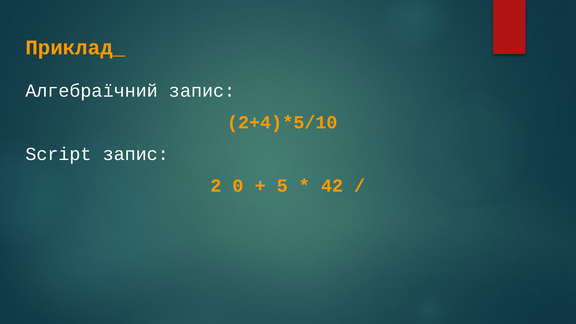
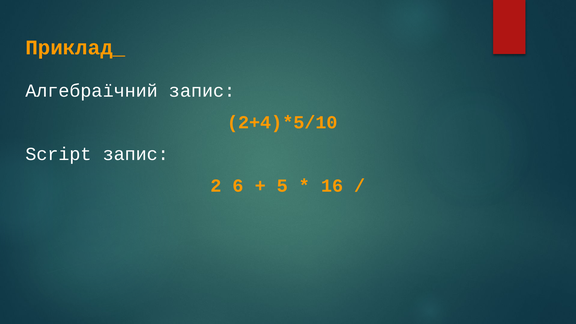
0: 0 -> 6
42: 42 -> 16
